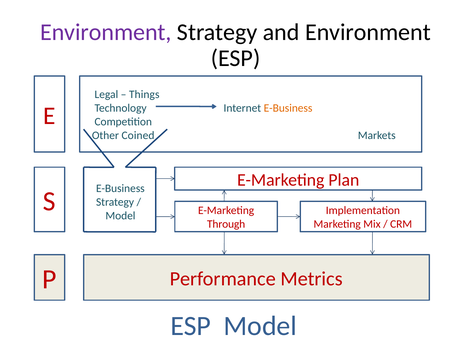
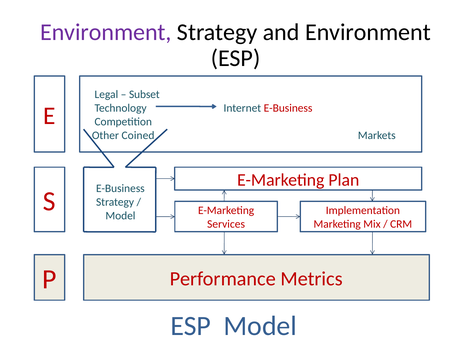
Things: Things -> Subset
E-Business at (288, 108) colour: orange -> red
Through: Through -> Services
